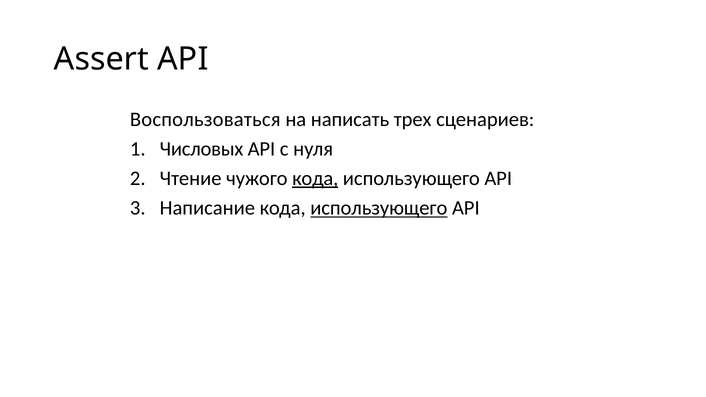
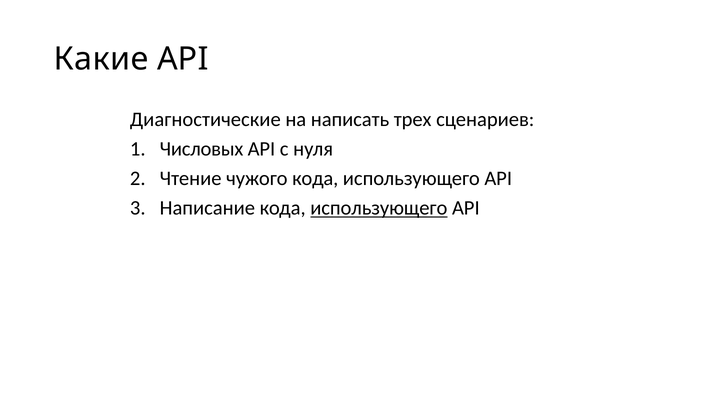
Assert: Assert -> Какие
Воспользоваться: Воспользоваться -> Диагностические
кода at (315, 179) underline: present -> none
